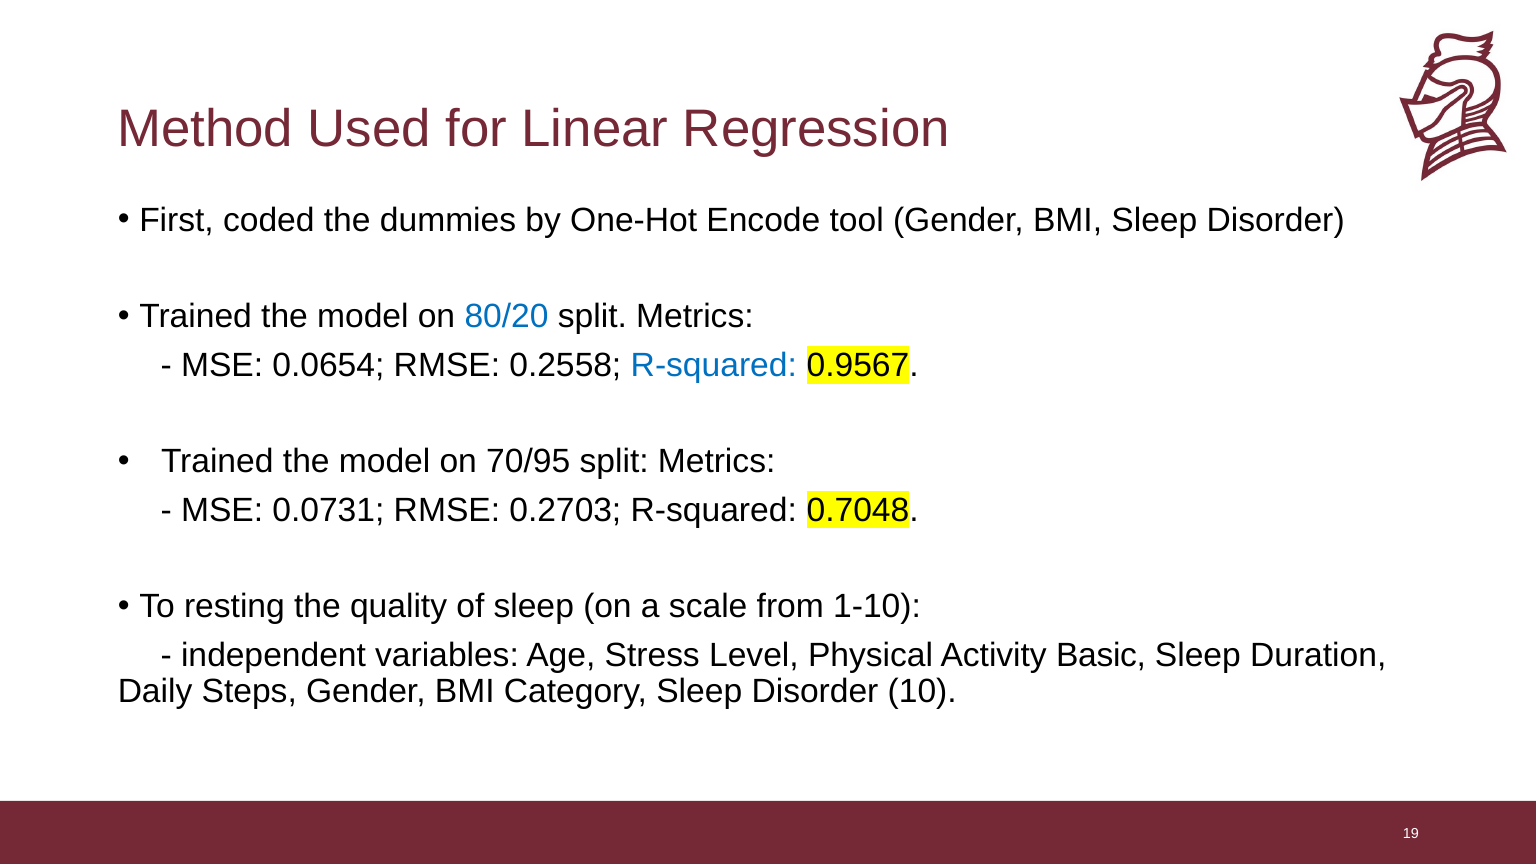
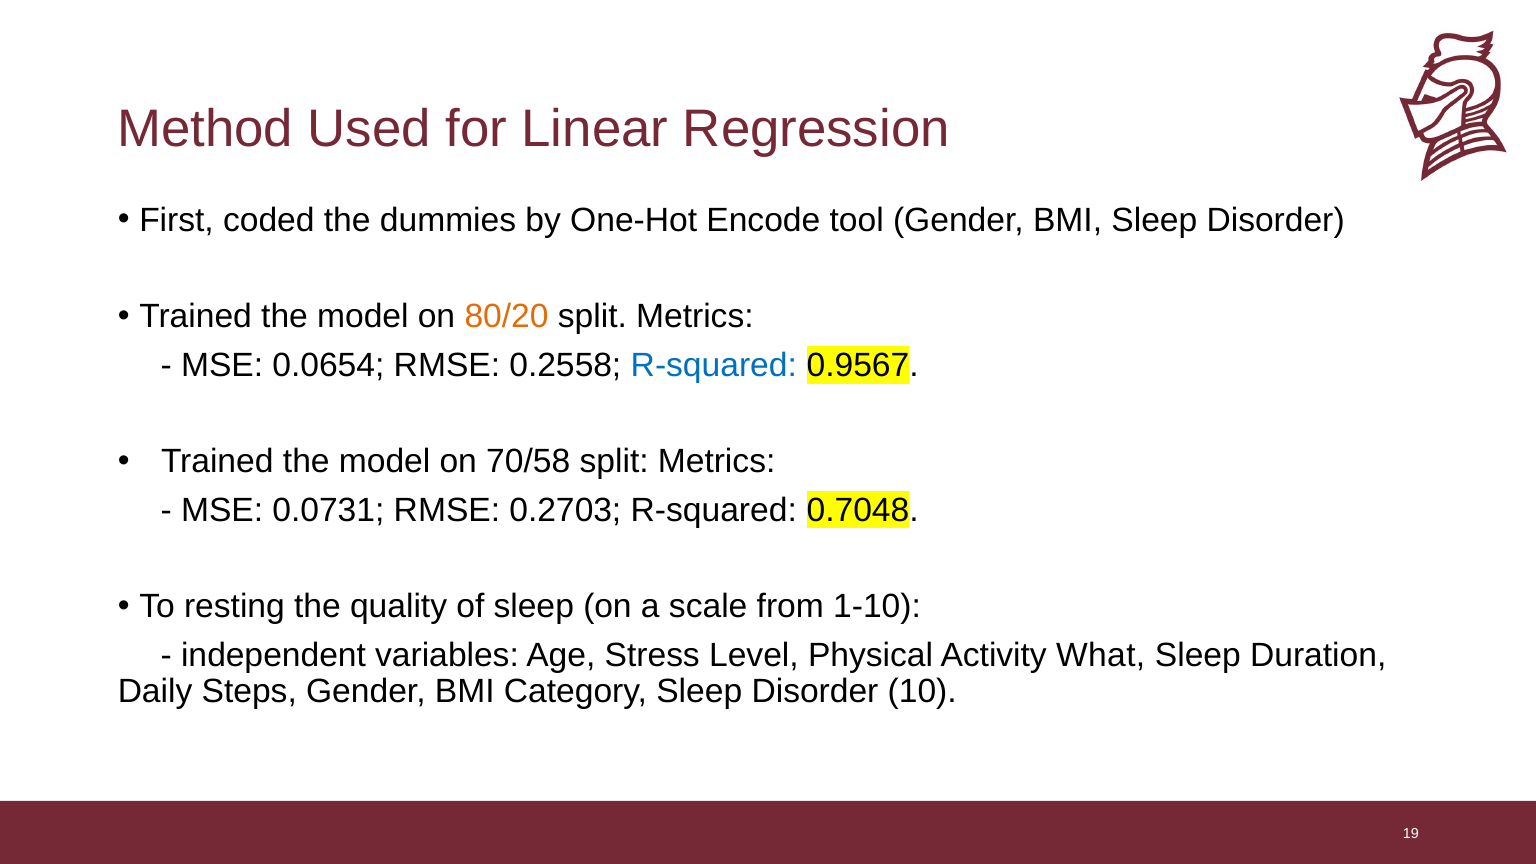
80/20 colour: blue -> orange
70/95: 70/95 -> 70/58
Basic: Basic -> What
